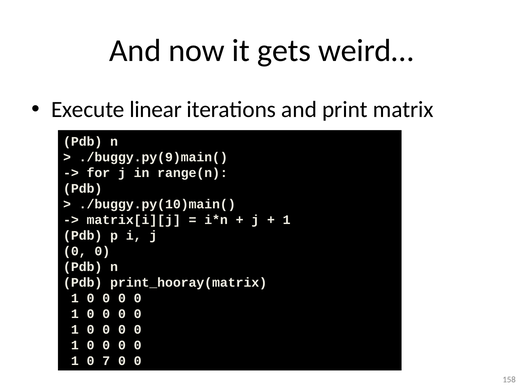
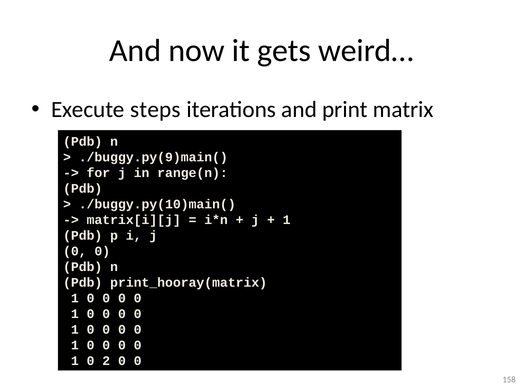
linear: linear -> steps
7: 7 -> 2
